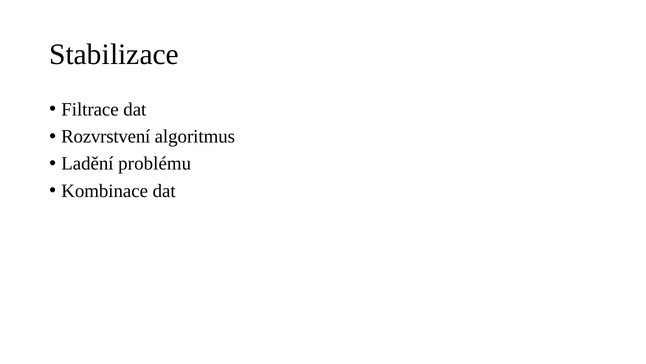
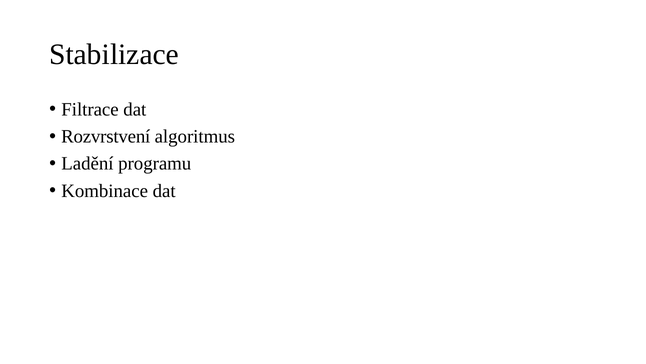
problému: problému -> programu
